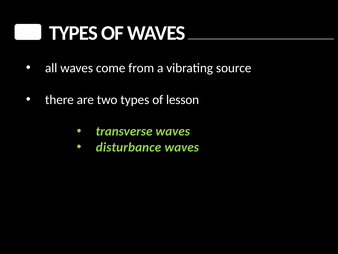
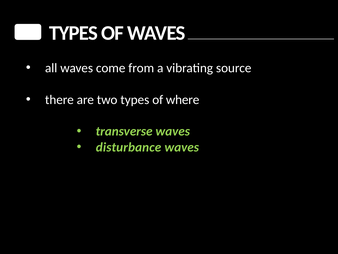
lesson: lesson -> where
